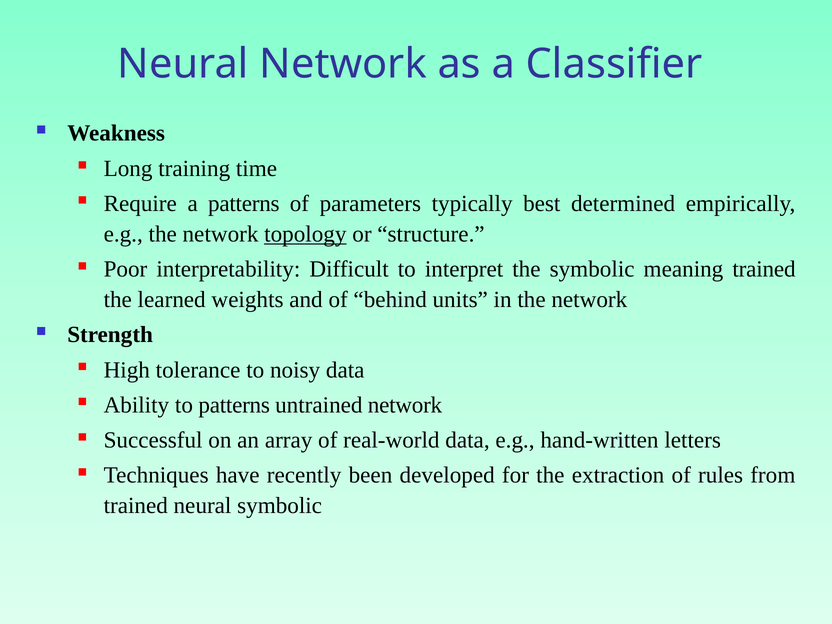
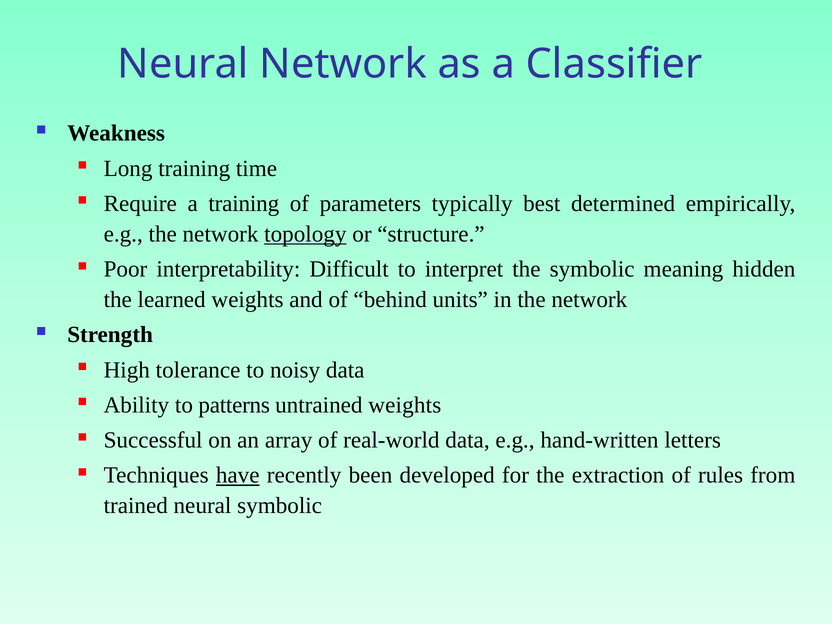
a patterns: patterns -> training
meaning trained: trained -> hidden
untrained network: network -> weights
have underline: none -> present
